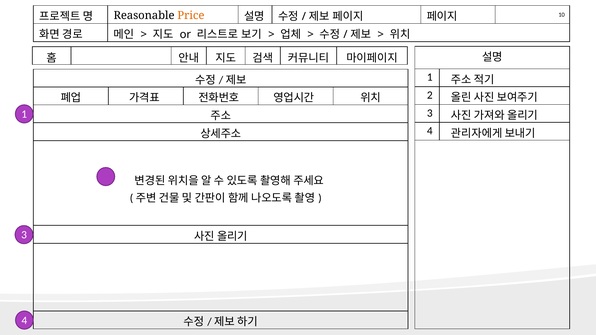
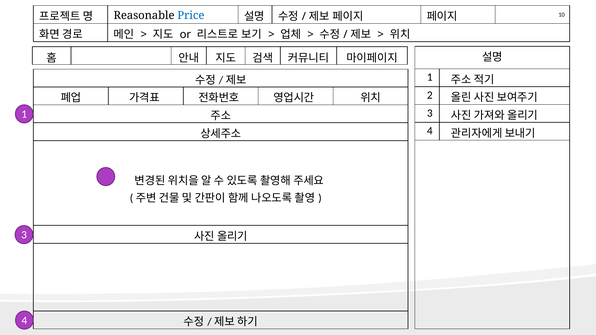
Price colour: orange -> blue
